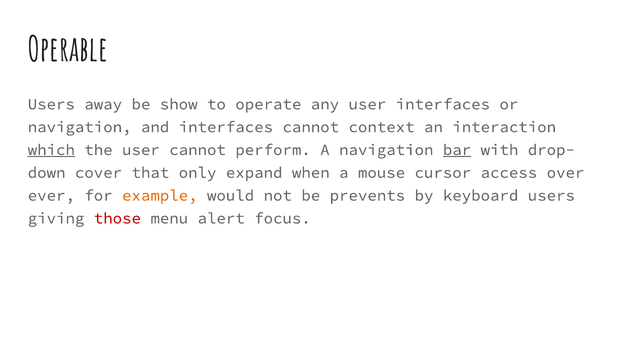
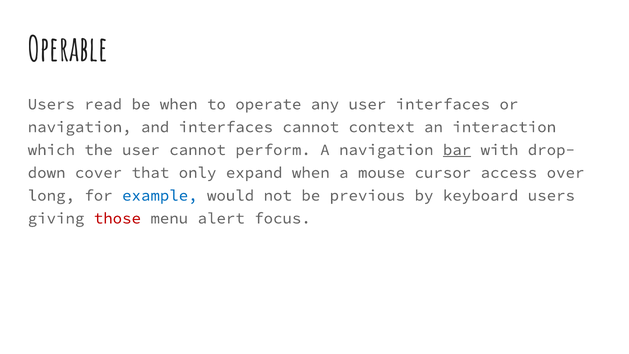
away: away -> read
be show: show -> when
which underline: present -> none
ever: ever -> long
example colour: orange -> blue
prevents: prevents -> previous
